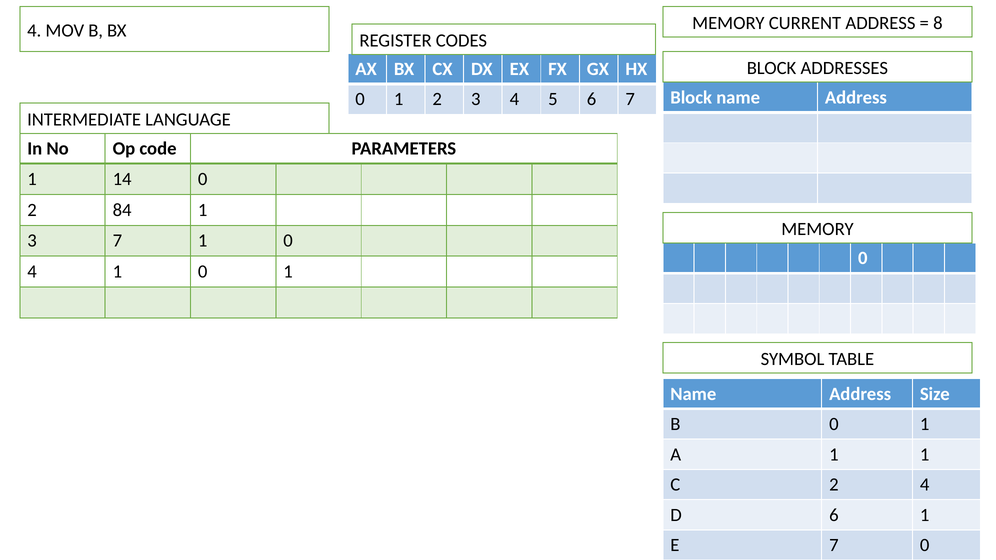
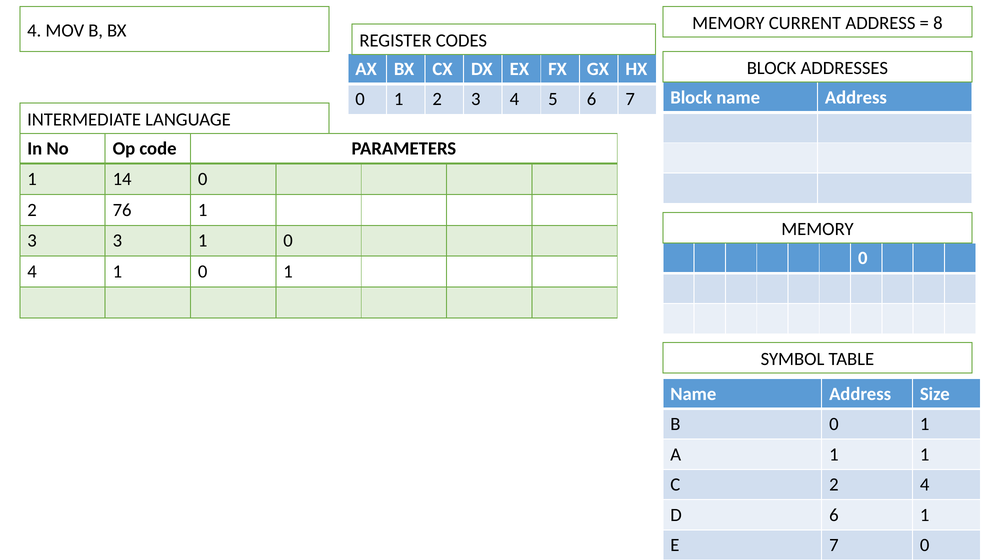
84: 84 -> 76
3 7: 7 -> 3
